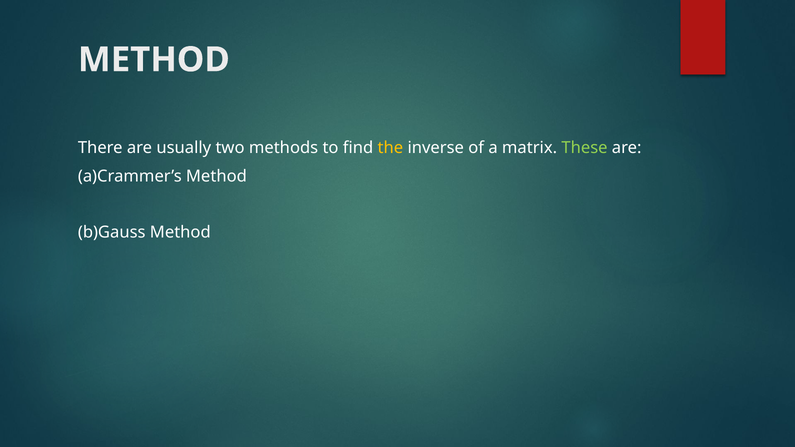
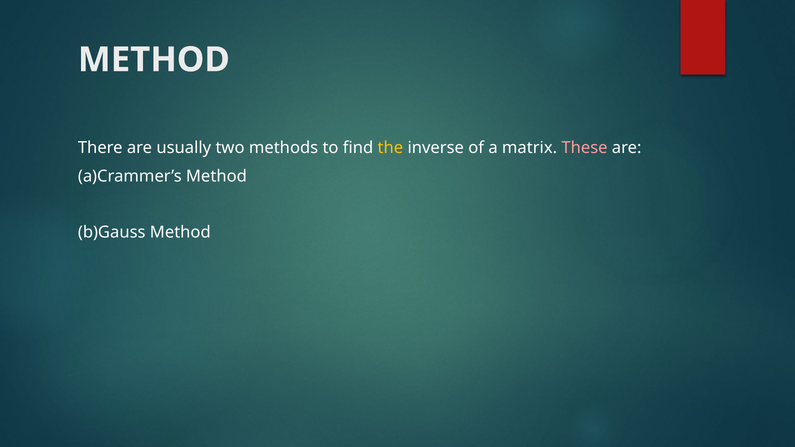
These colour: light green -> pink
